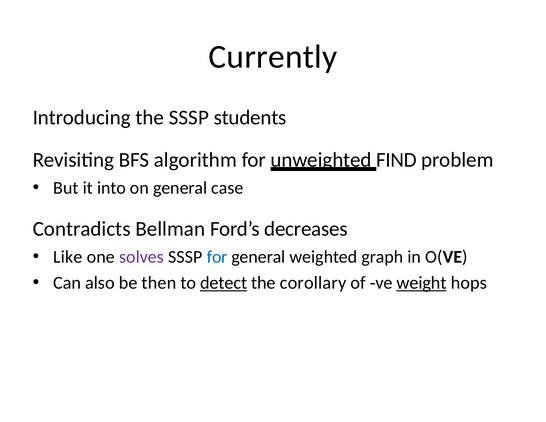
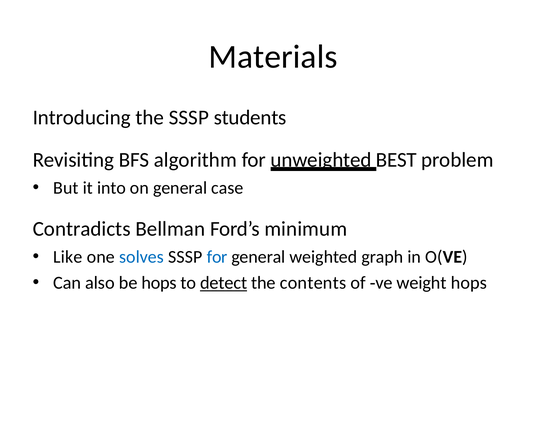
Currently: Currently -> Materials
FIND: FIND -> BEST
decreases: decreases -> minimum
solves colour: purple -> blue
be then: then -> hops
corollary: corollary -> contents
weight underline: present -> none
